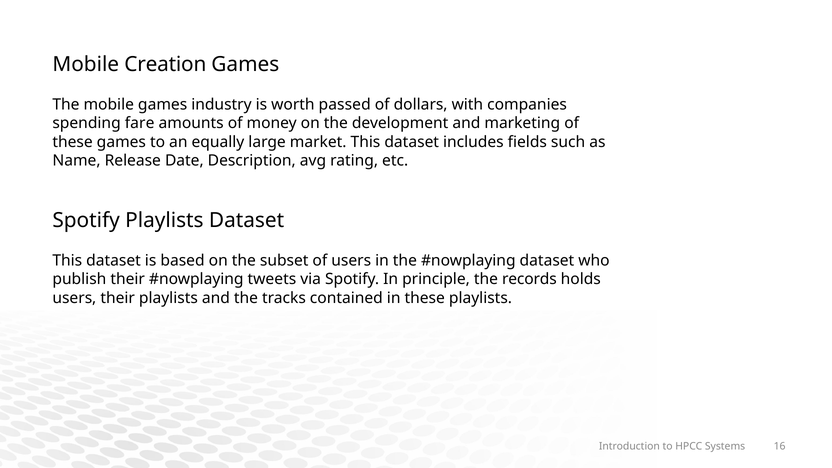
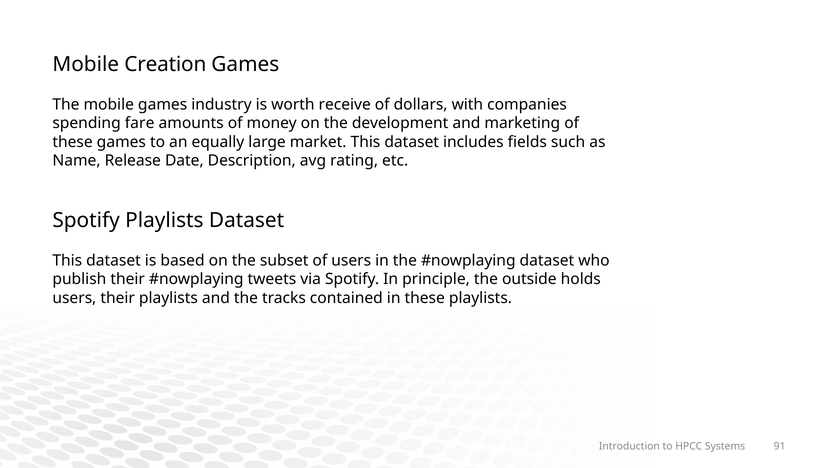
passed: passed -> receive
records: records -> outside
16: 16 -> 91
